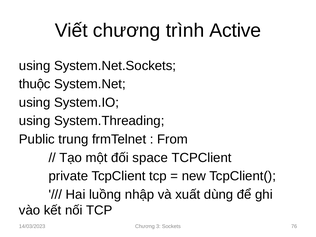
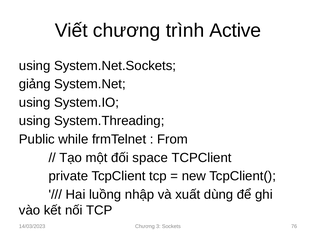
thuộc: thuộc -> giảng
trung: trung -> while
